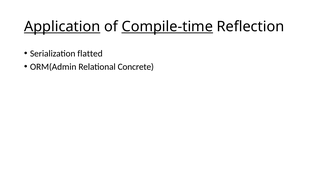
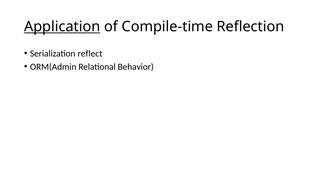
Compile-time underline: present -> none
flatted: flatted -> reflect
Concrete: Concrete -> Behavior
